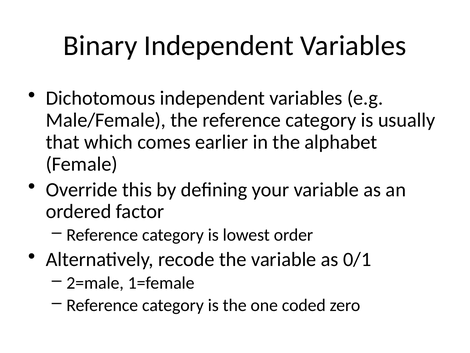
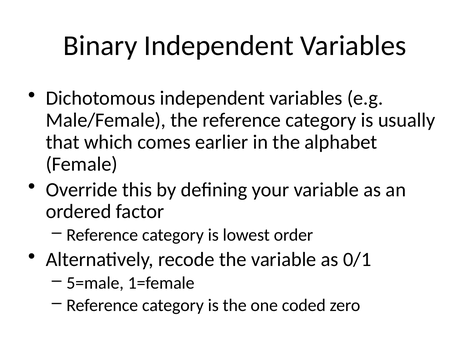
2=male: 2=male -> 5=male
